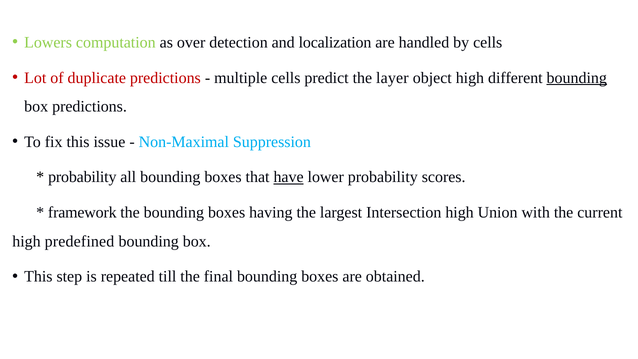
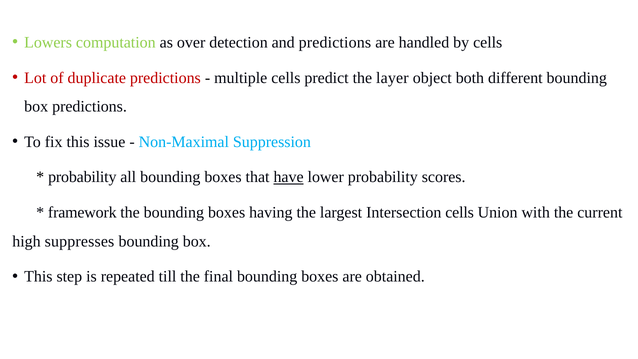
and localization: localization -> predictions
object high: high -> both
bounding at (577, 78) underline: present -> none
Intersection high: high -> cells
predefined: predefined -> suppresses
